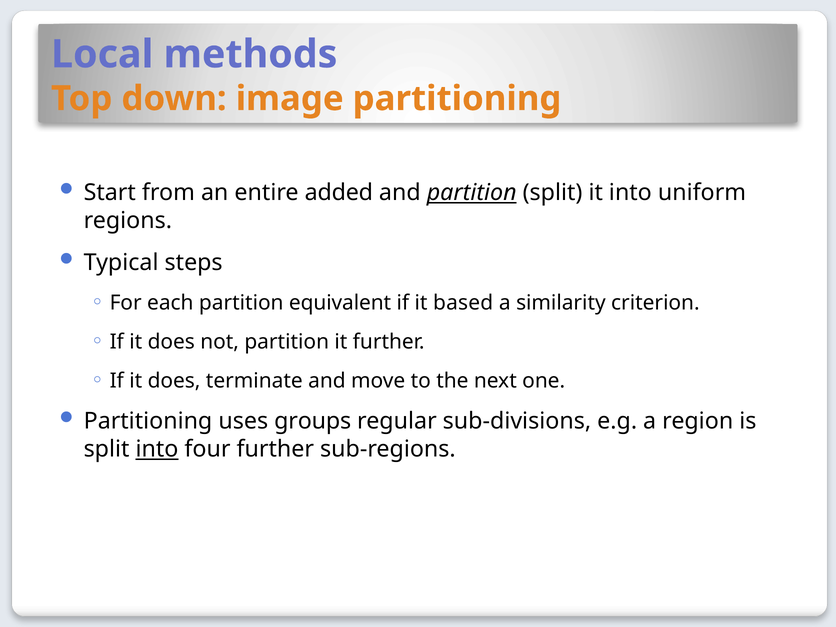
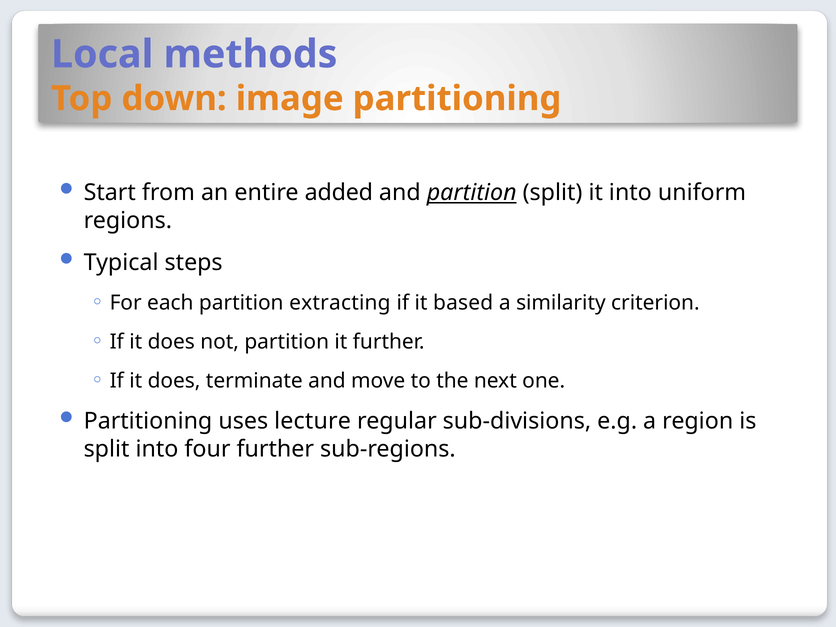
equivalent: equivalent -> extracting
groups: groups -> lecture
into at (157, 449) underline: present -> none
